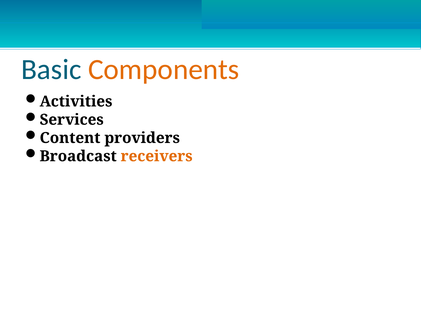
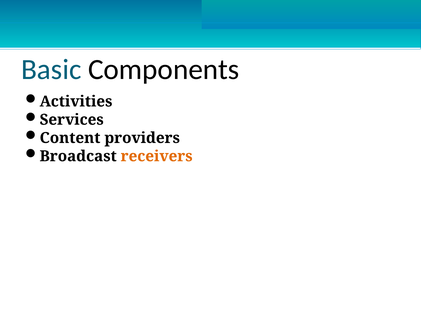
Components colour: orange -> black
